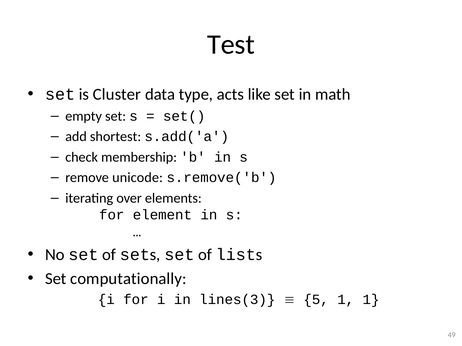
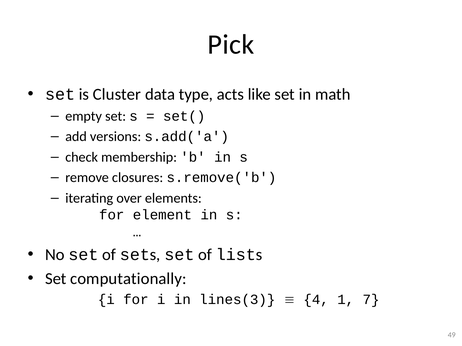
Test: Test -> Pick
shortest: shortest -> versions
unicode: unicode -> closures
5: 5 -> 4
1 1: 1 -> 7
